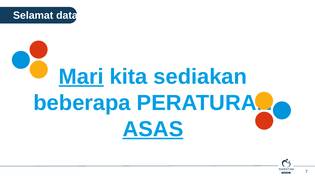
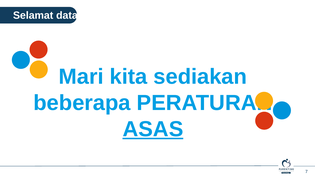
Mari underline: present -> none
